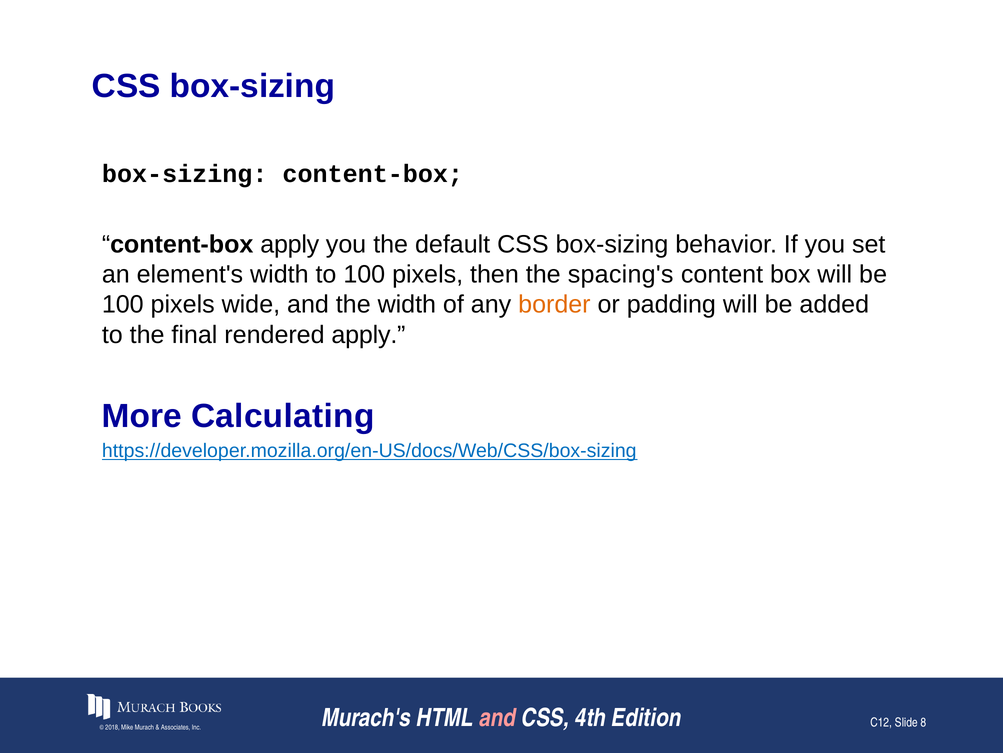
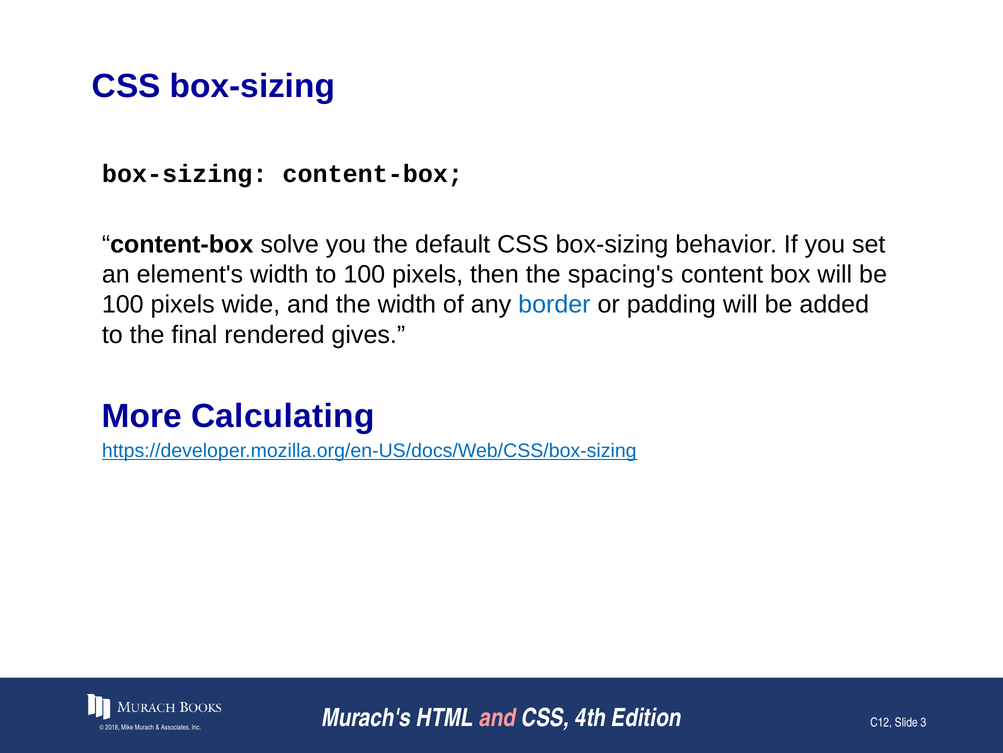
content-box apply: apply -> solve
border colour: orange -> blue
rendered apply: apply -> gives
8: 8 -> 3
